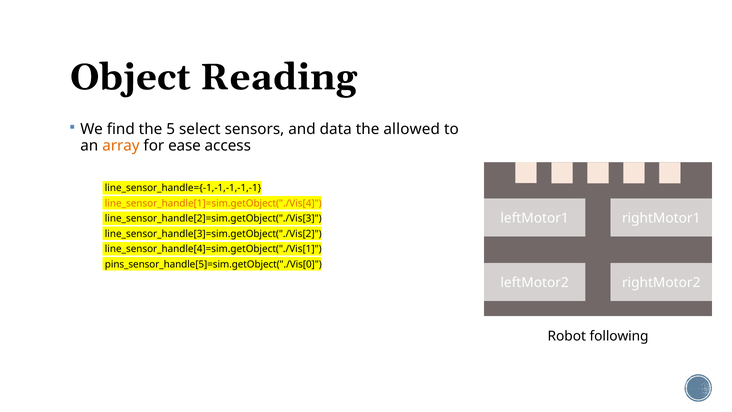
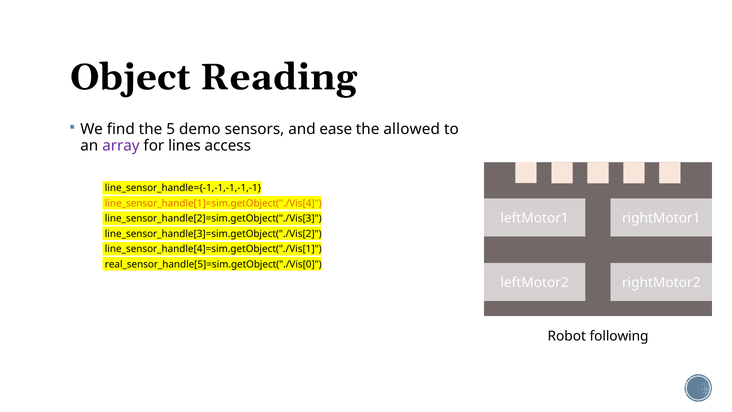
select: select -> demo
data: data -> ease
array colour: orange -> purple
ease: ease -> lines
pins_sensor_handle[5]=sim.getObject("./Vis[0: pins_sensor_handle[5]=sim.getObject("./Vis[0 -> real_sensor_handle[5]=sim.getObject("./Vis[0
